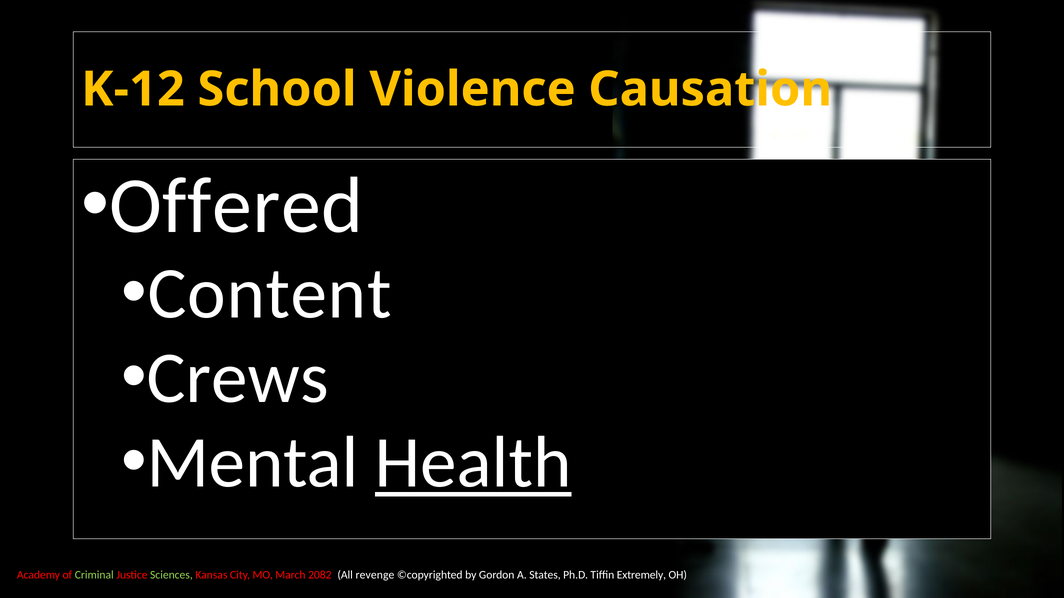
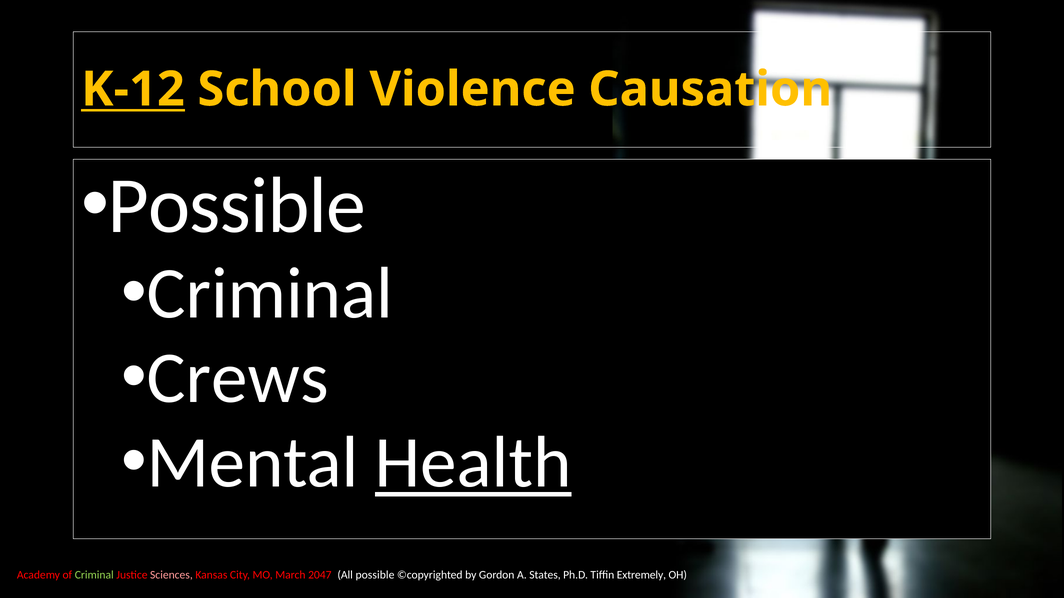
K-12 underline: none -> present
Offered at (236, 206): Offered -> Possible
Content at (270, 294): Content -> Criminal
Sciences colour: light green -> pink
2082: 2082 -> 2047
All revenge: revenge -> possible
